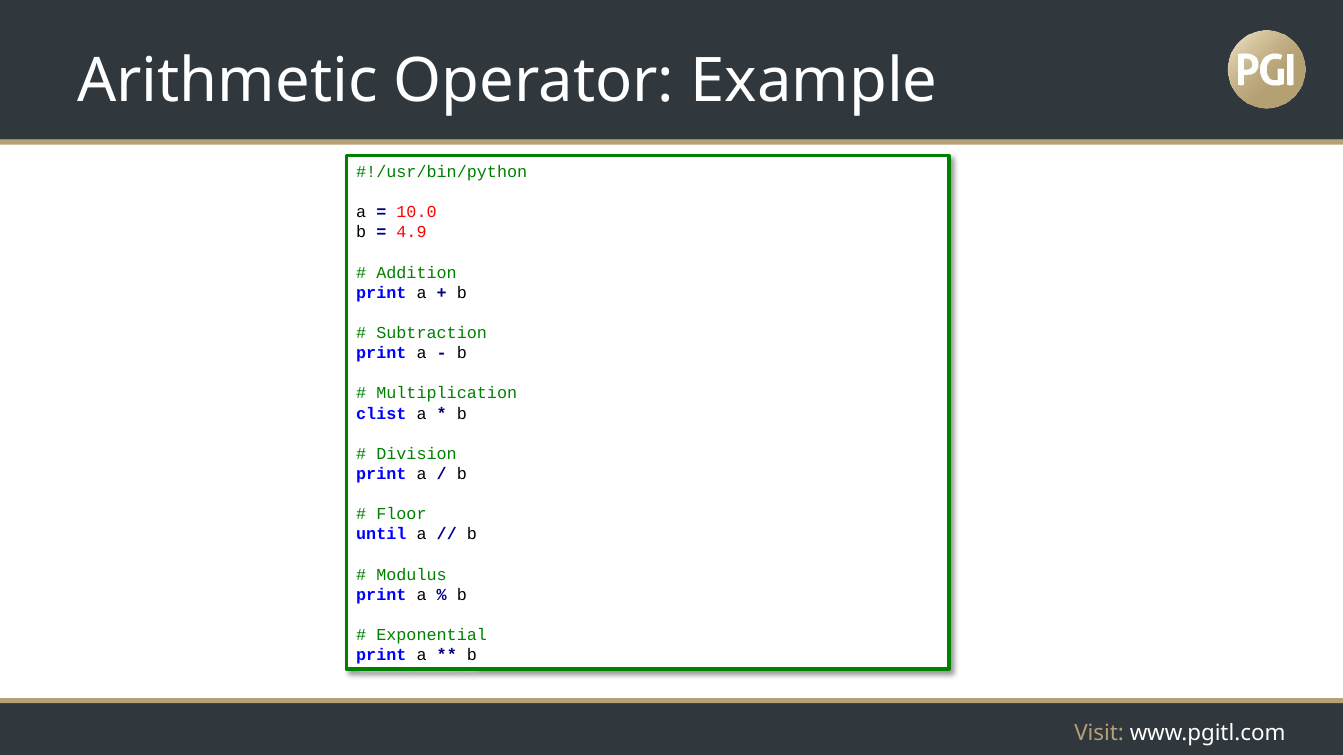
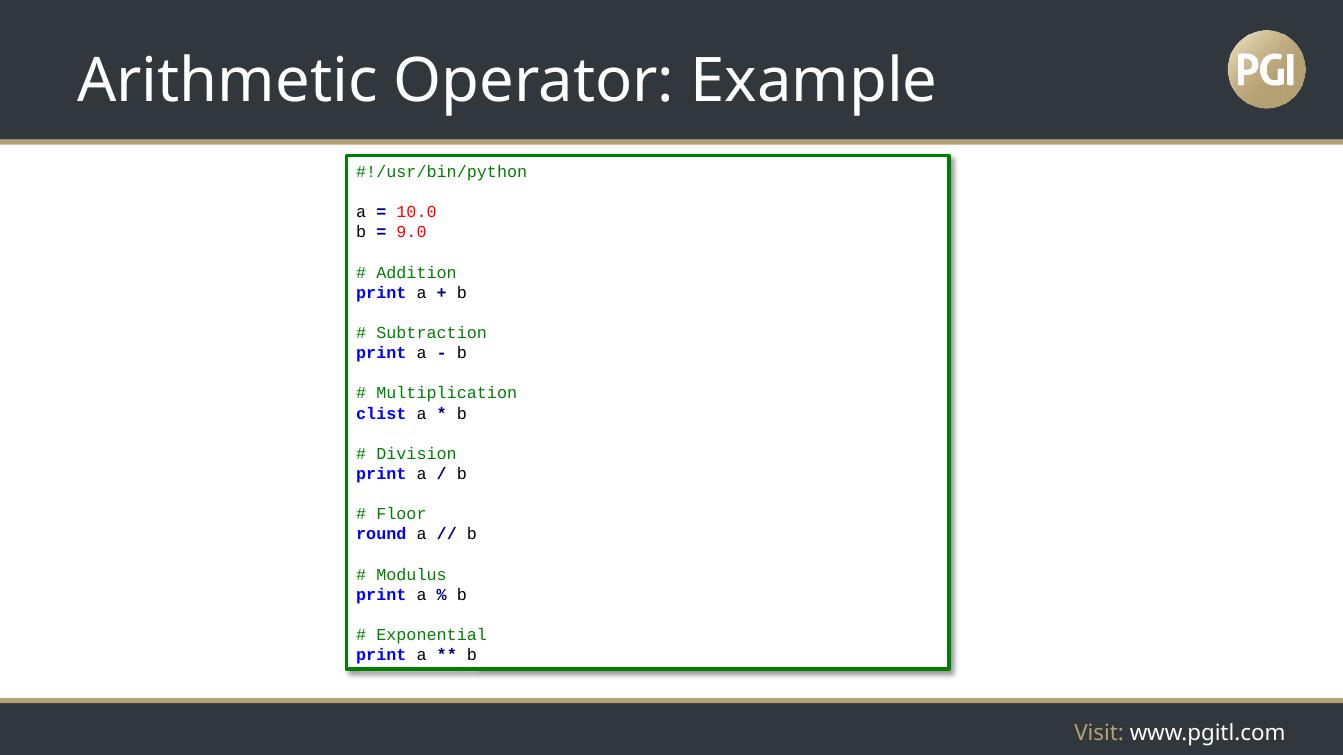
4.9: 4.9 -> 9.0
until: until -> round
